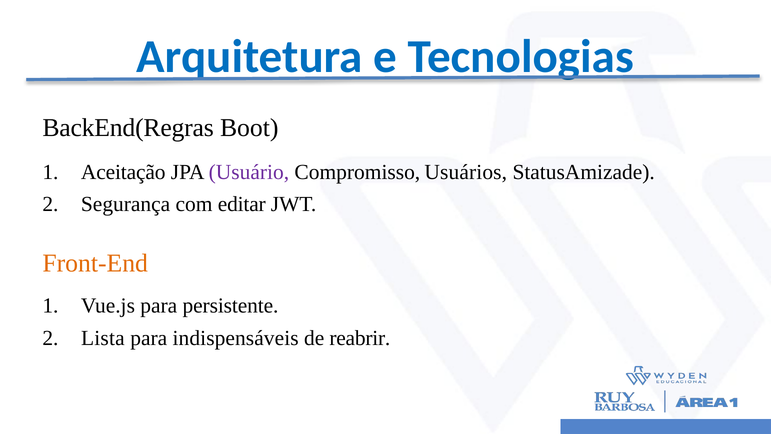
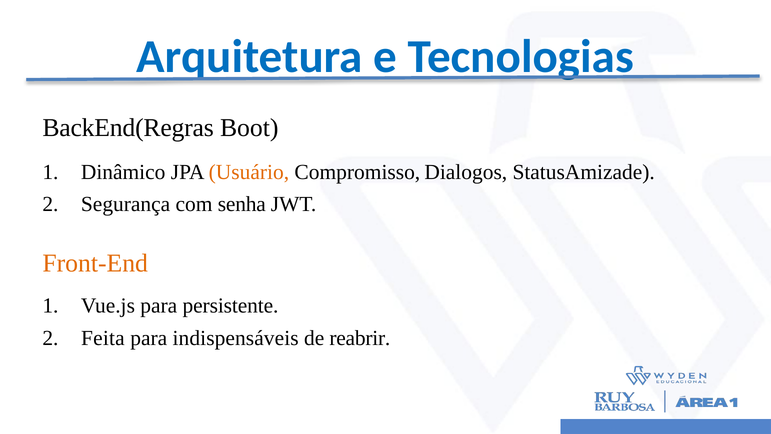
Aceitação: Aceitação -> Dinâmico
Usuário colour: purple -> orange
Usuários: Usuários -> Dialogos
editar: editar -> senha
Lista: Lista -> Feita
